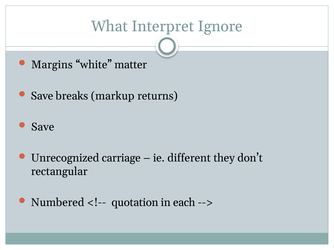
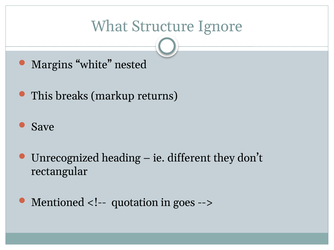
Interpret: Interpret -> Structure
matter: matter -> nested
Save at (42, 96): Save -> This
carriage: carriage -> heading
Numbered: Numbered -> Mentioned
each: each -> goes
